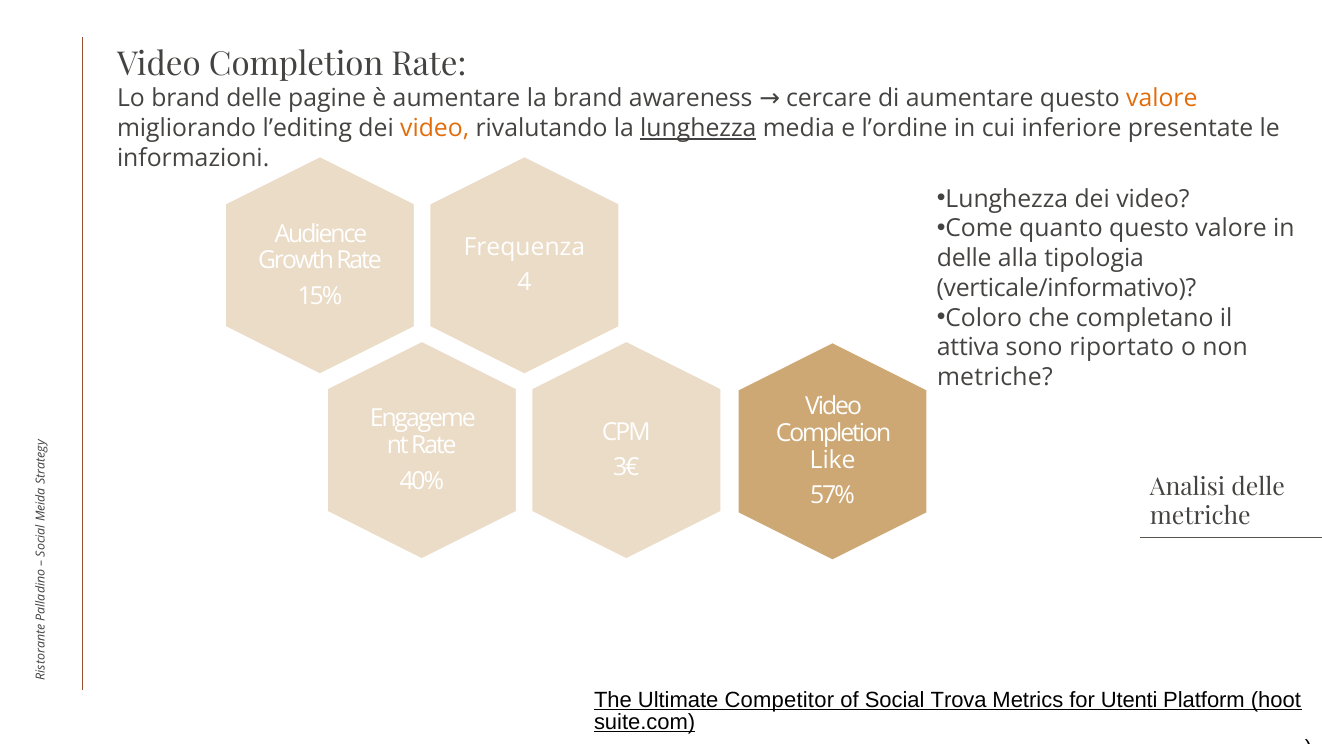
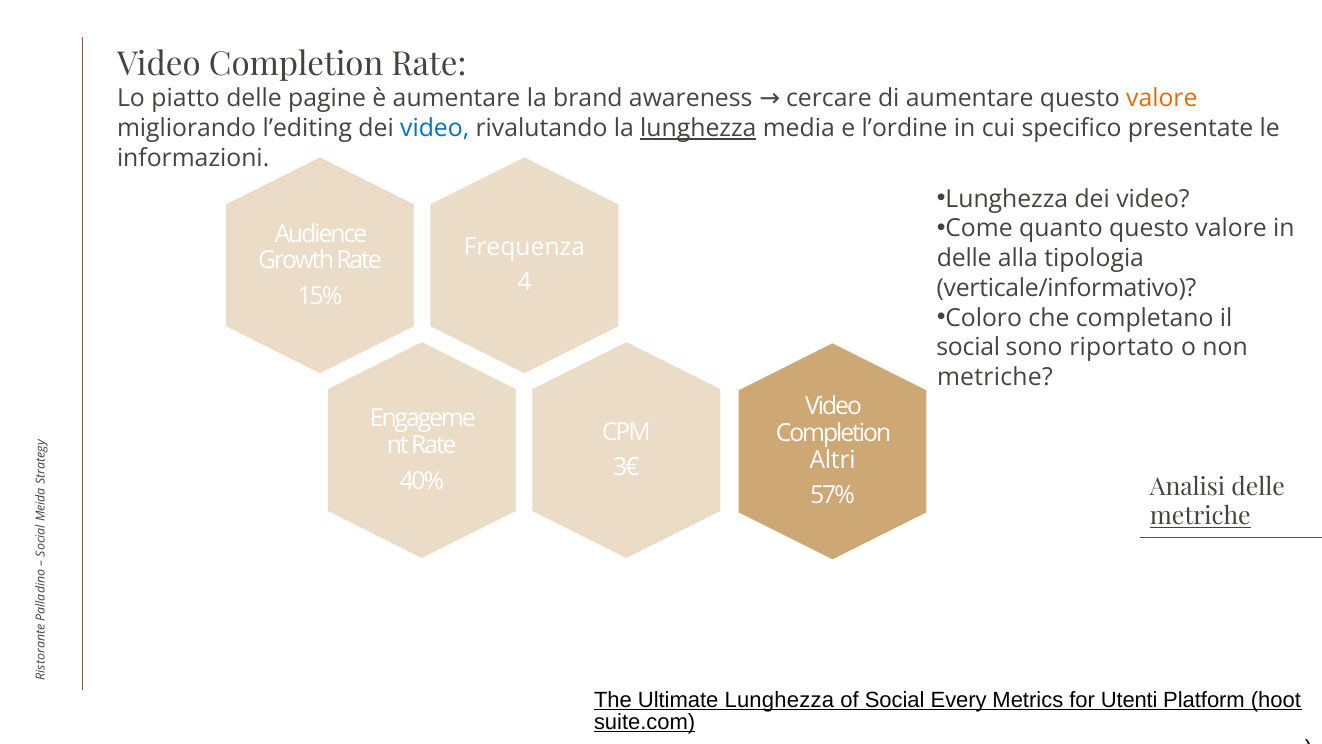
Lo brand: brand -> piatto
video at (435, 128) colour: orange -> blue
inferiore: inferiore -> specifico
attiva at (968, 348): attiva -> social
Like: Like -> Altri
metriche at (1200, 516) underline: none -> present
Ultimate Competitor: Competitor -> Lunghezza
Trova: Trova -> Every
